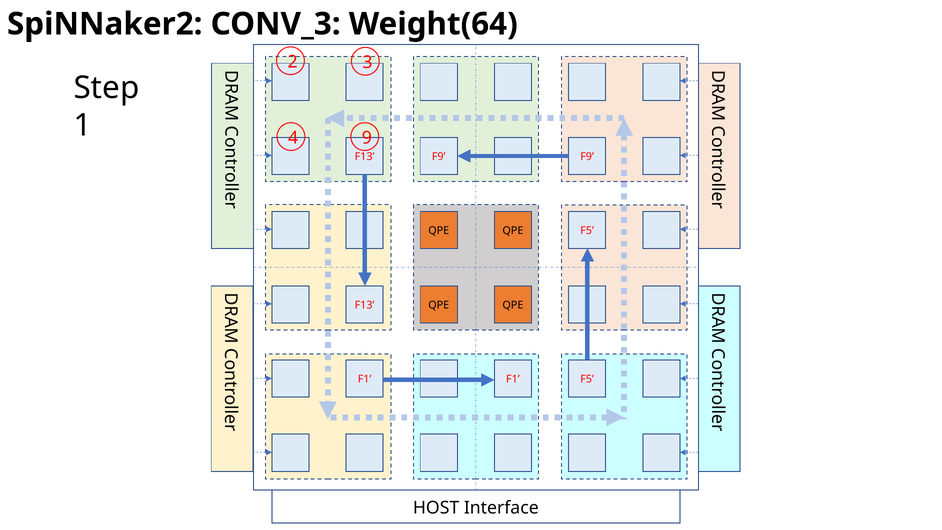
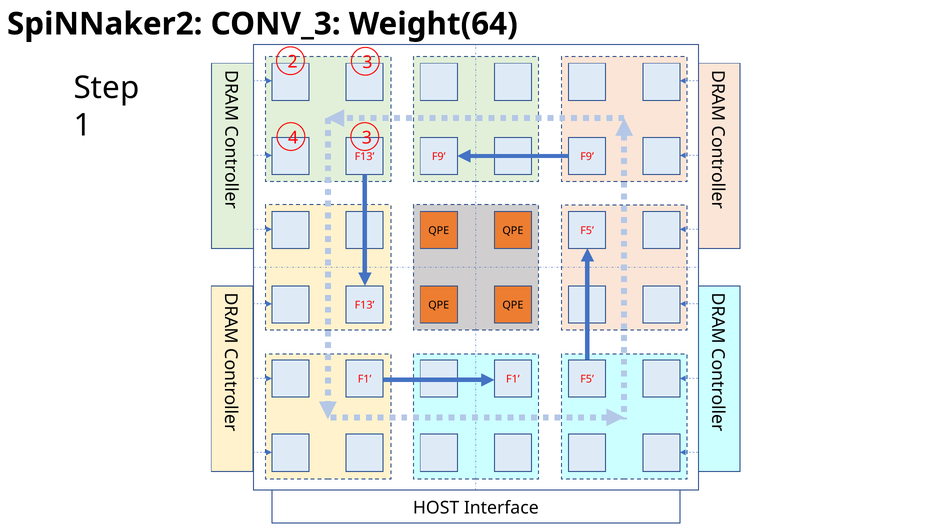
4 9: 9 -> 3
